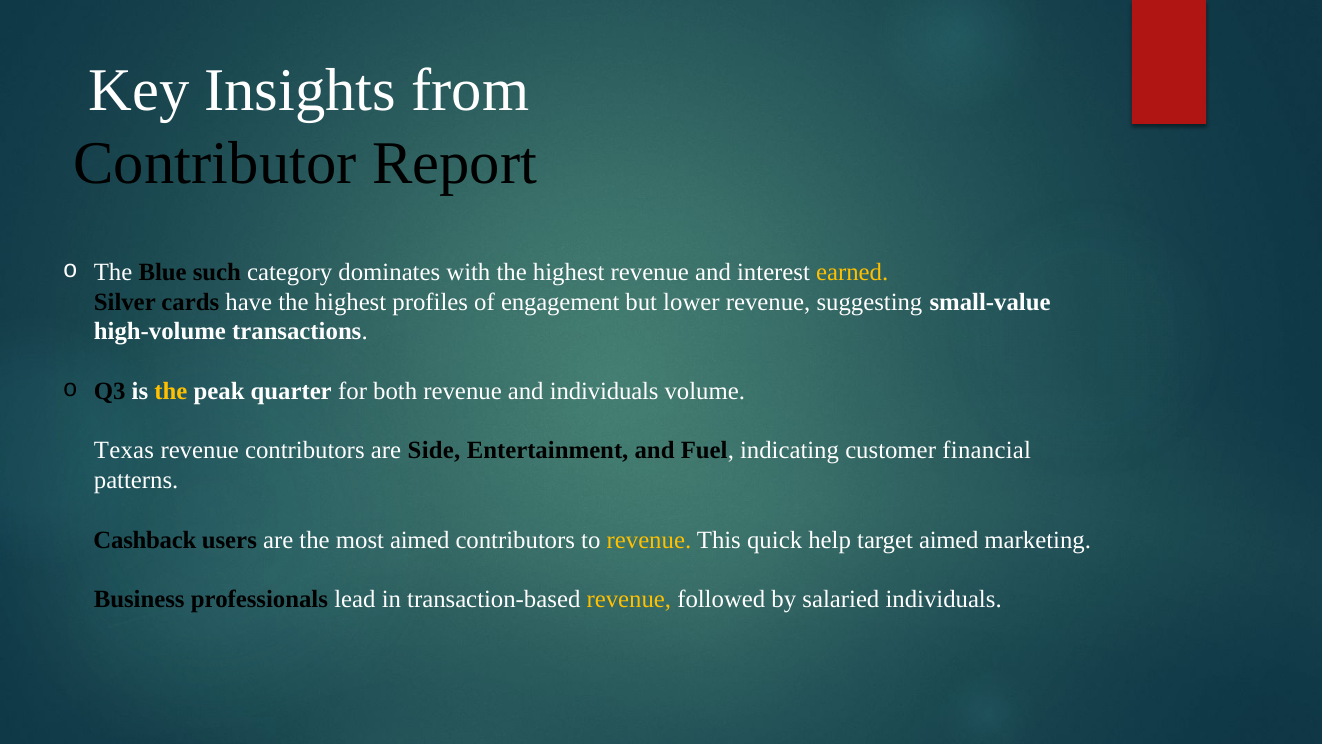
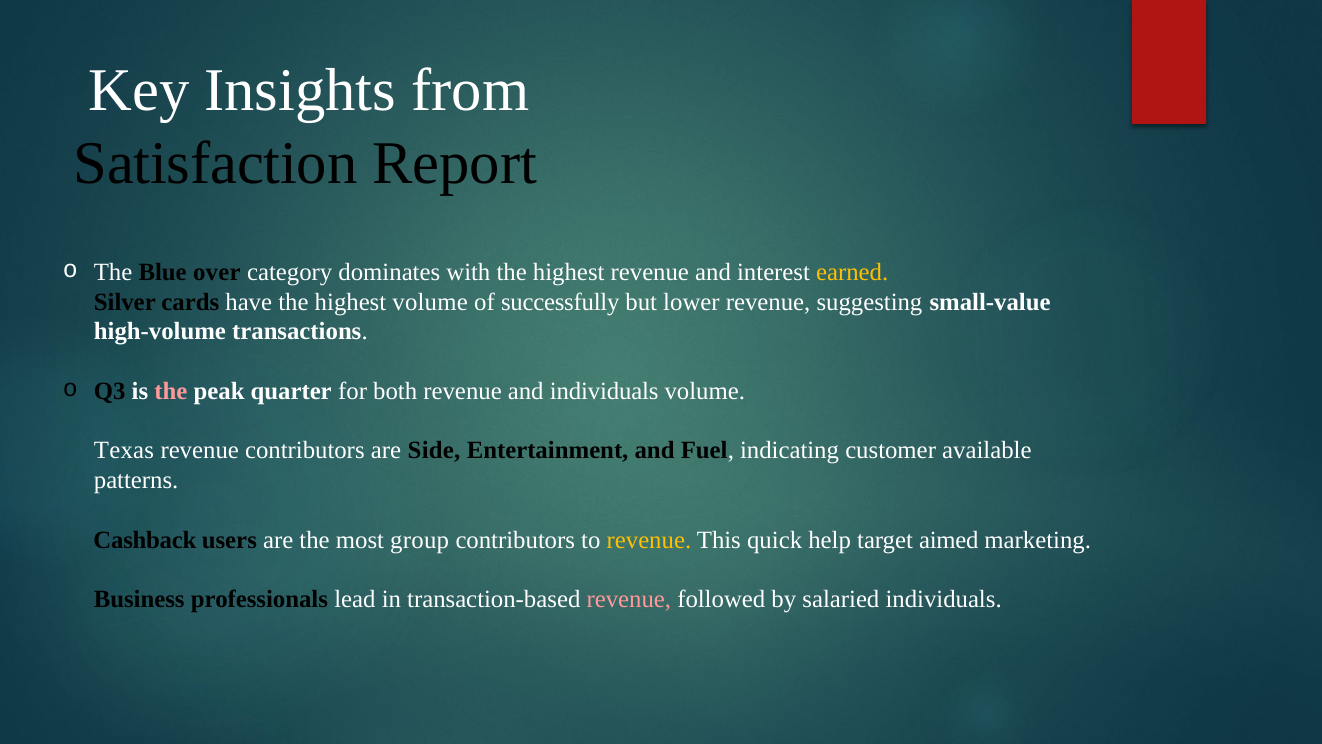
Contributor: Contributor -> Satisfaction
such: such -> over
highest profiles: profiles -> volume
engagement: engagement -> successfully
the at (171, 391) colour: yellow -> pink
financial: financial -> available
most aimed: aimed -> group
revenue at (629, 599) colour: yellow -> pink
